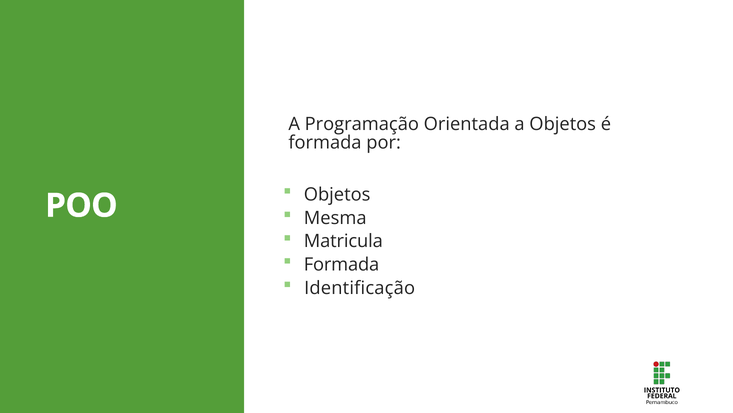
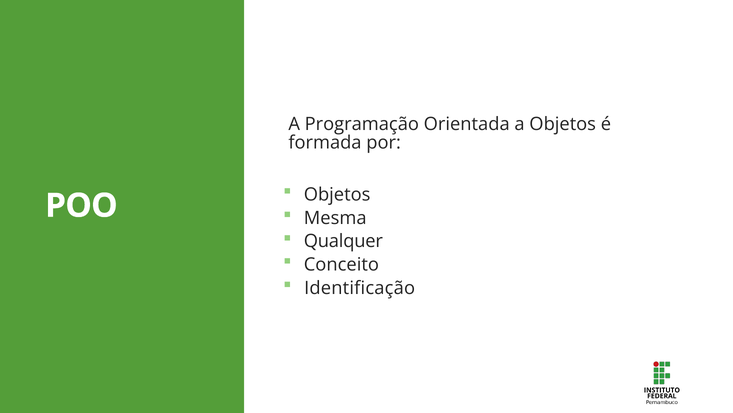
Matricula: Matricula -> Qualquer
Formada at (342, 264): Formada -> Conceito
